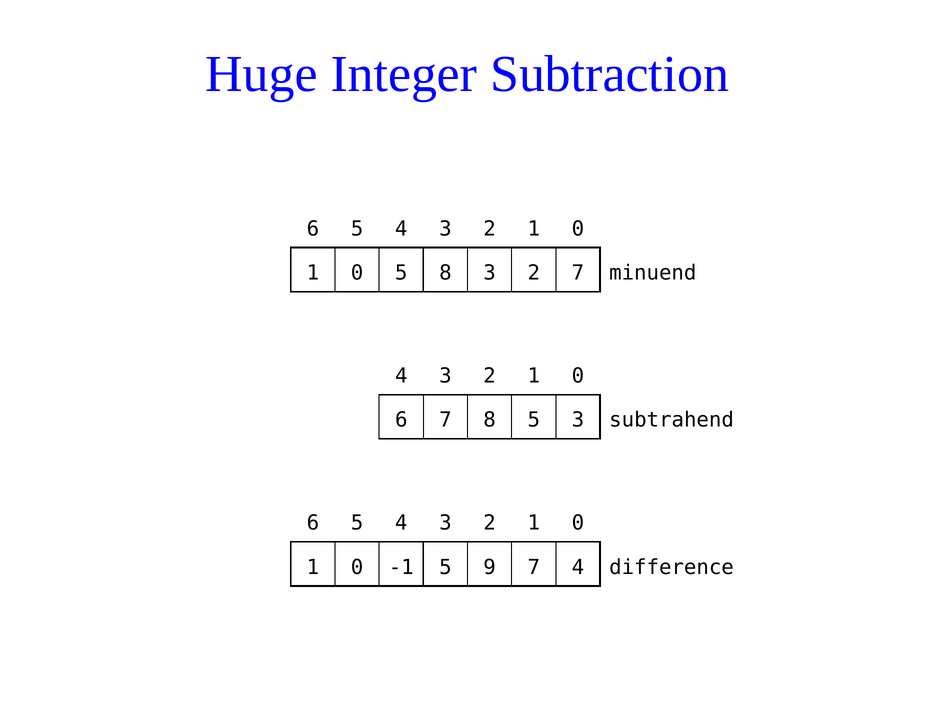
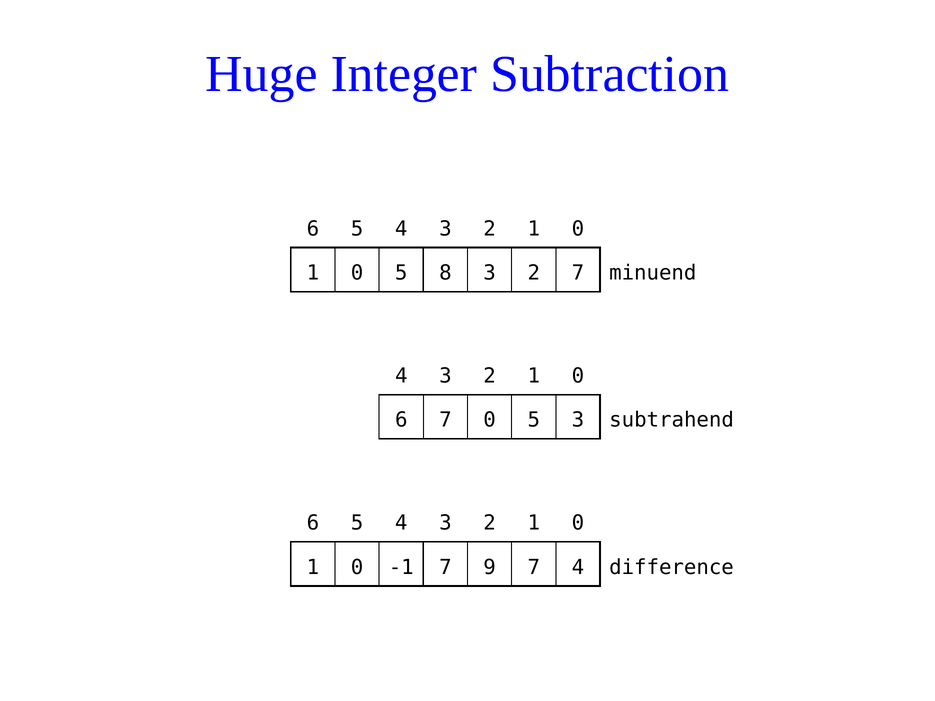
7 8: 8 -> 0
-1 5: 5 -> 7
